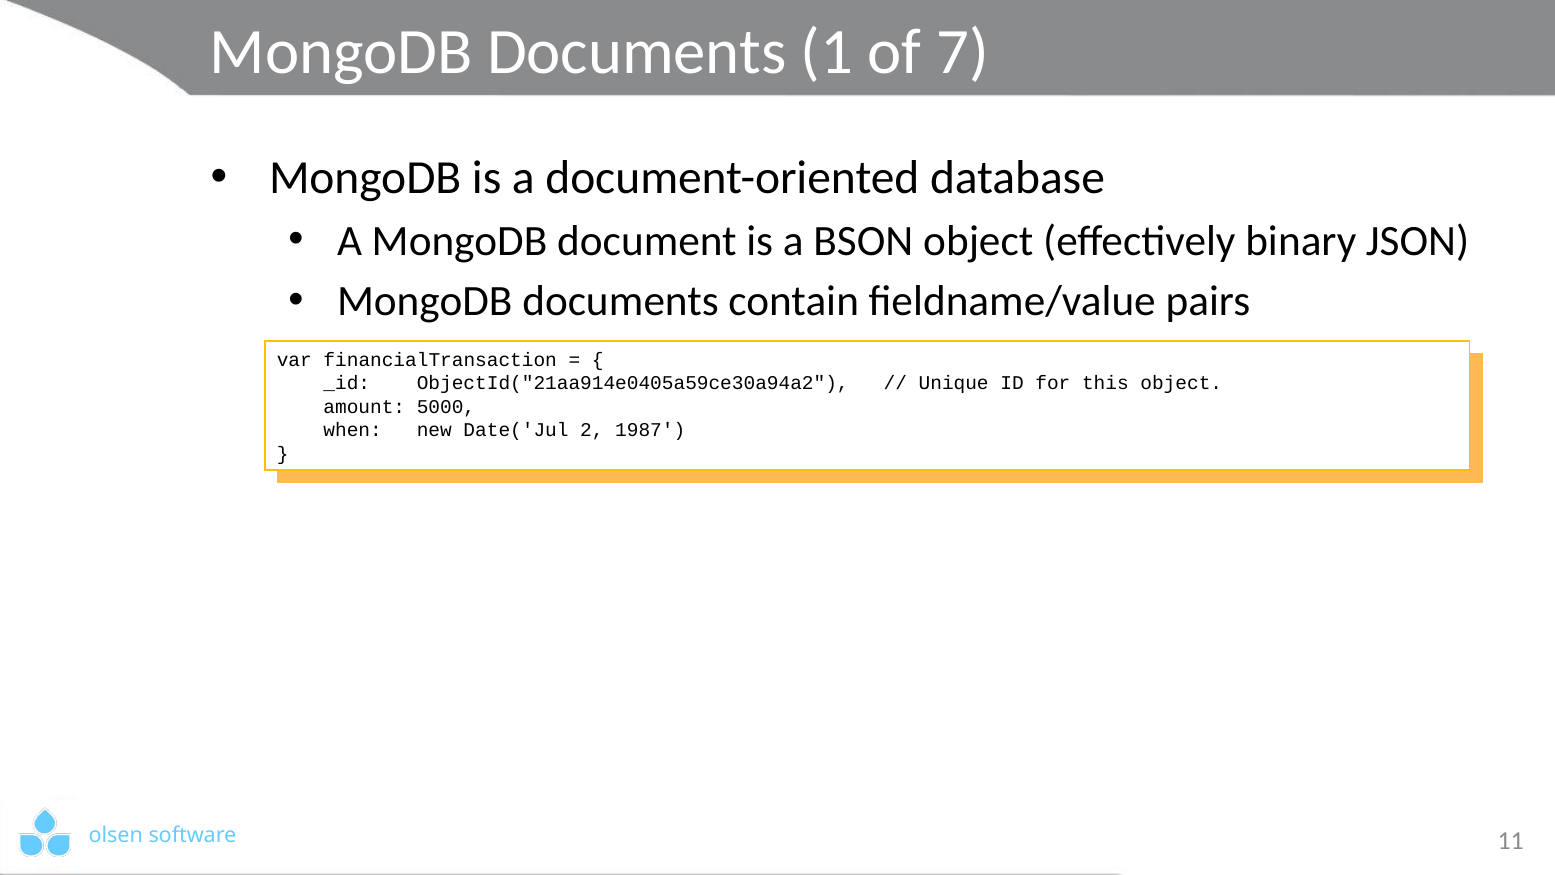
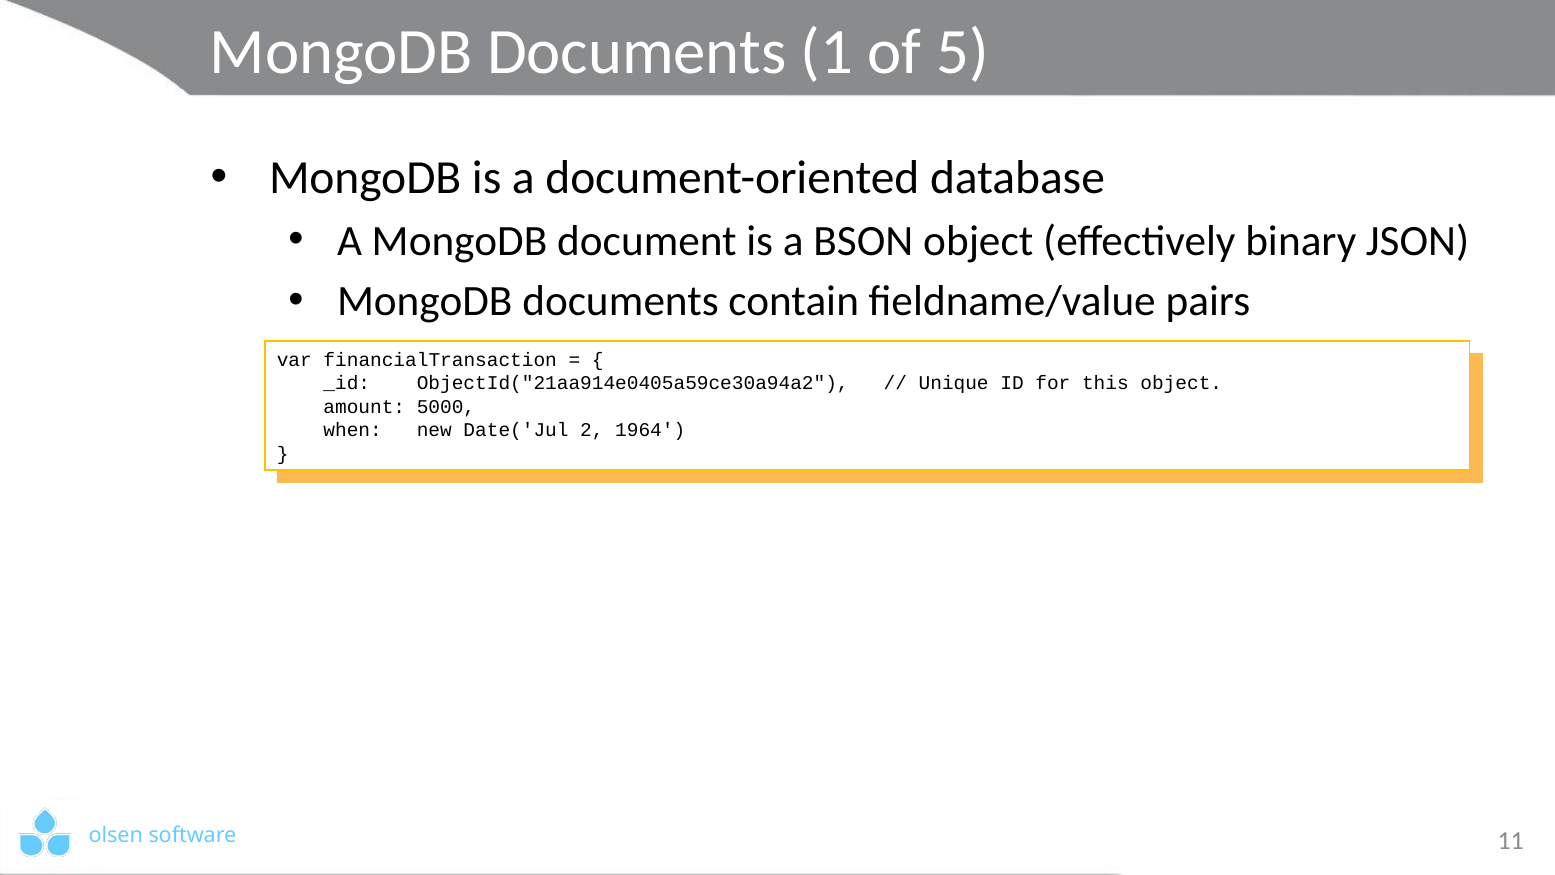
7: 7 -> 5
1987: 1987 -> 1964
